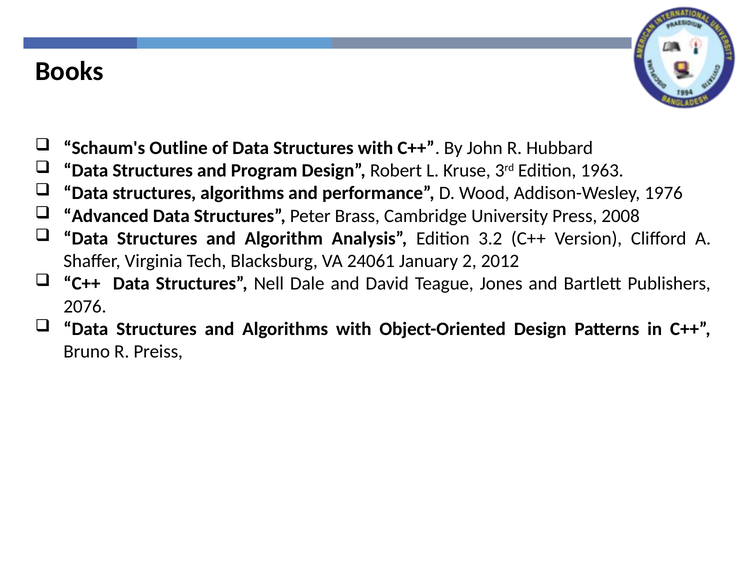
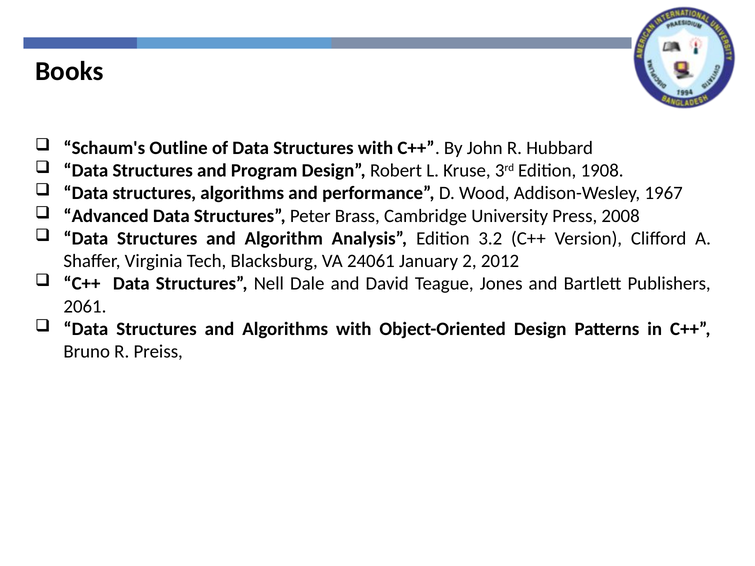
1963: 1963 -> 1908
1976: 1976 -> 1967
2076: 2076 -> 2061
